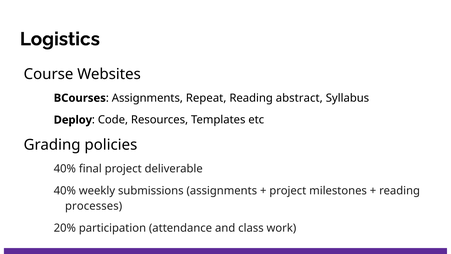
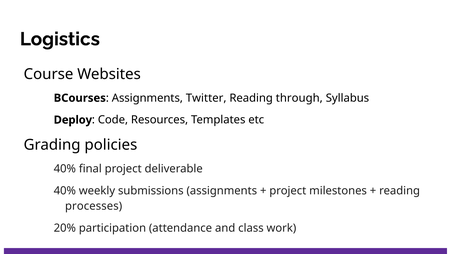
Repeat: Repeat -> Twitter
abstract: abstract -> through
